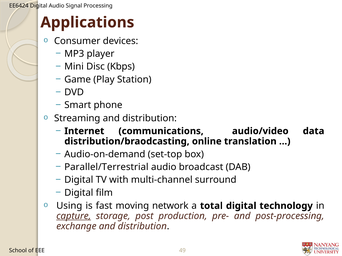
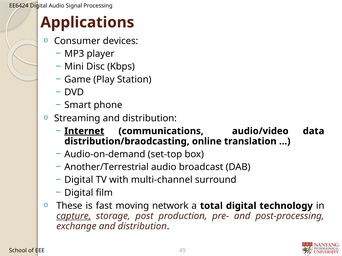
Internet underline: none -> present
Parallel/Terrestrial: Parallel/Terrestrial -> Another/Terrestrial
Using: Using -> These
